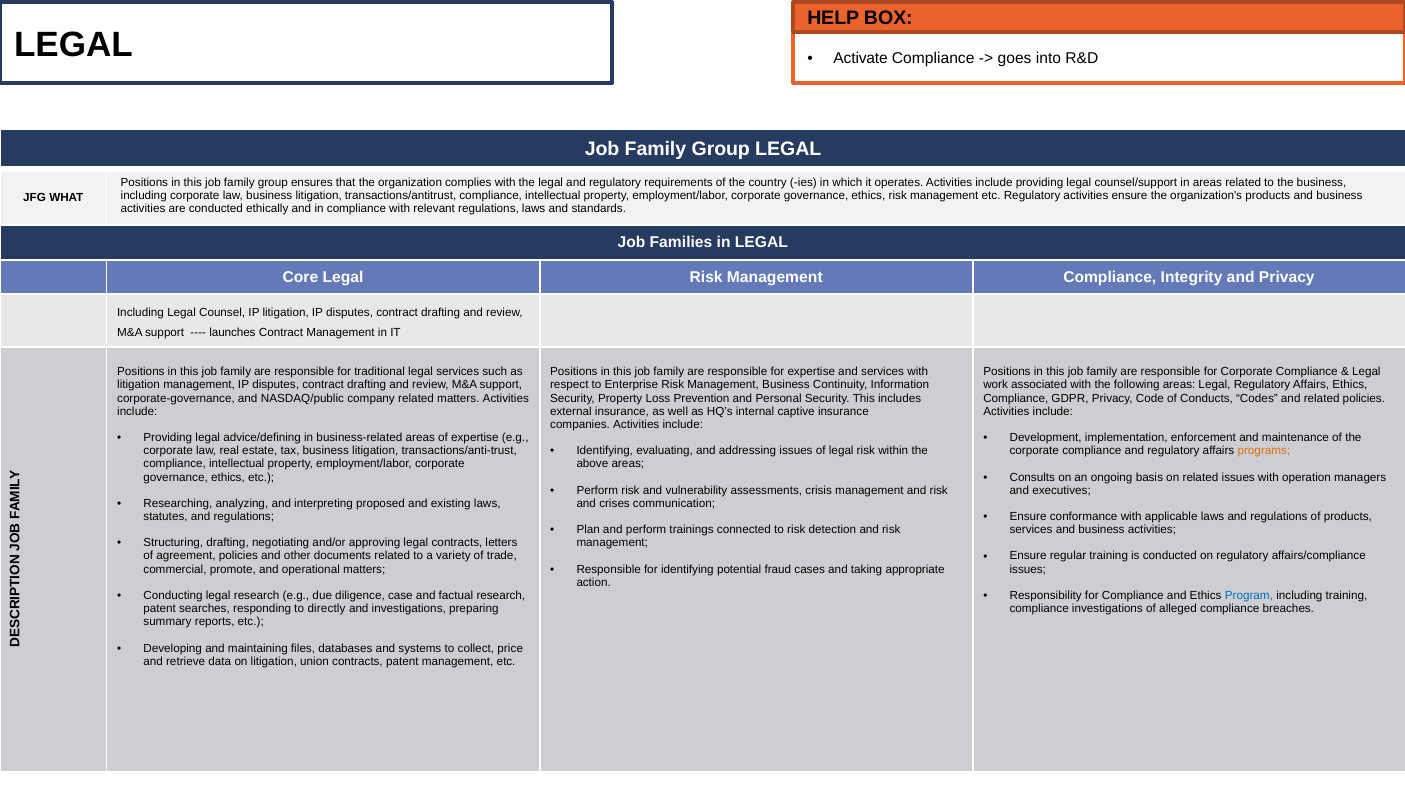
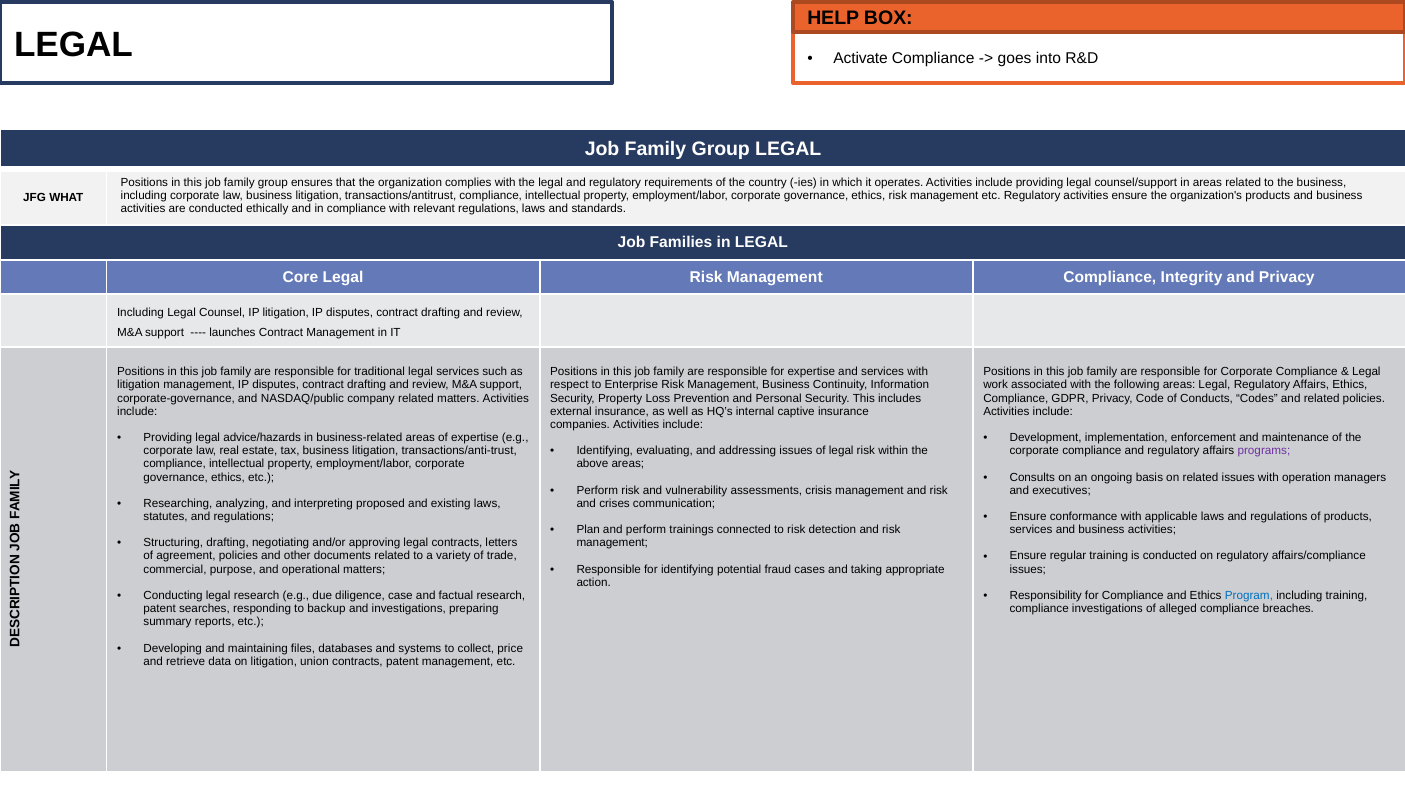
advice/defining: advice/defining -> advice/hazards
programs colour: orange -> purple
promote: promote -> purpose
directly: directly -> backup
